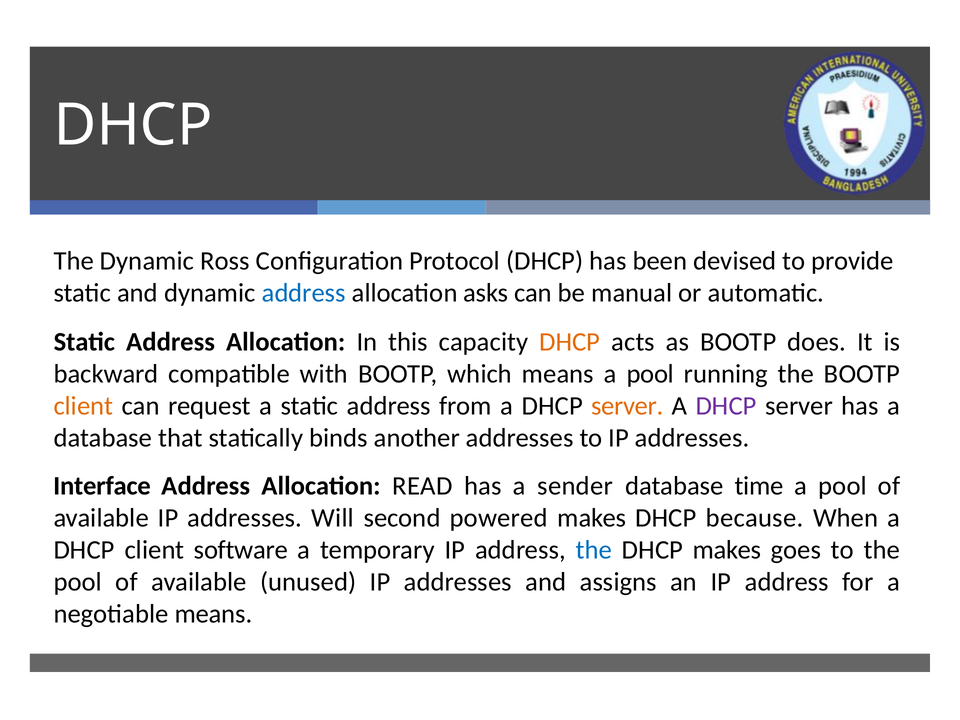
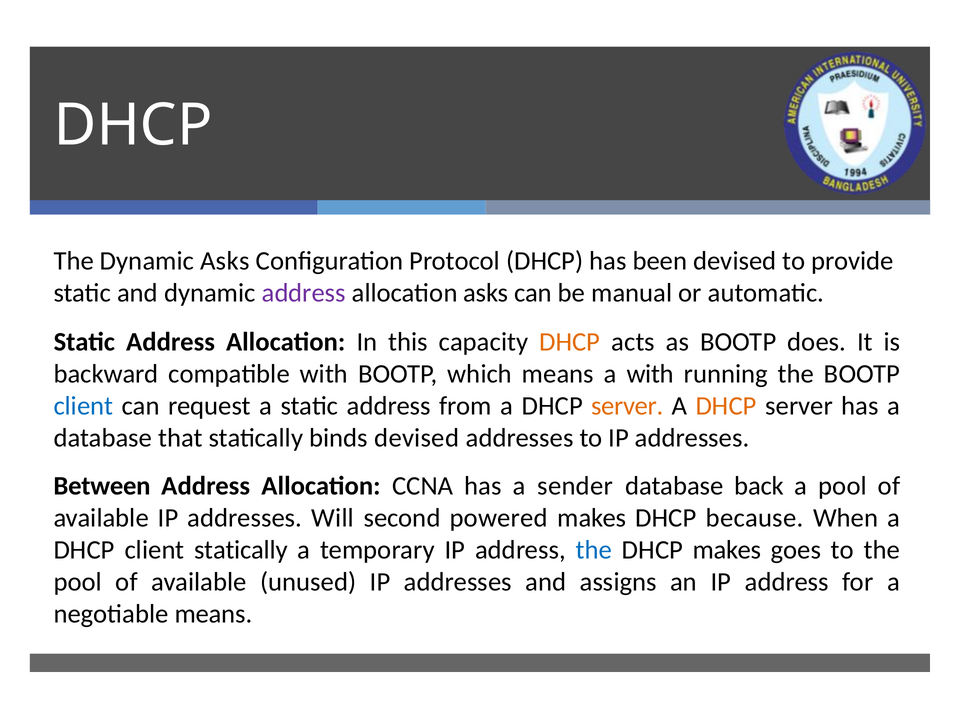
Dynamic Ross: Ross -> Asks
address at (304, 293) colour: blue -> purple
means a pool: pool -> with
client at (83, 406) colour: orange -> blue
DHCP at (726, 406) colour: purple -> orange
binds another: another -> devised
Interface: Interface -> Between
READ: READ -> CCNA
time: time -> back
client software: software -> statically
